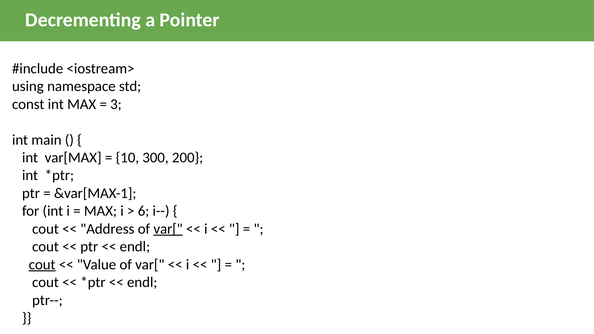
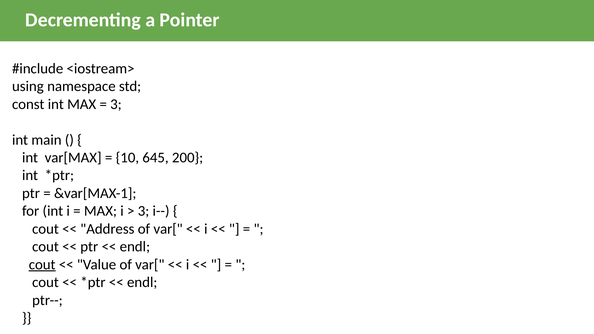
300: 300 -> 645
6 at (143, 211): 6 -> 3
var[ at (168, 229) underline: present -> none
